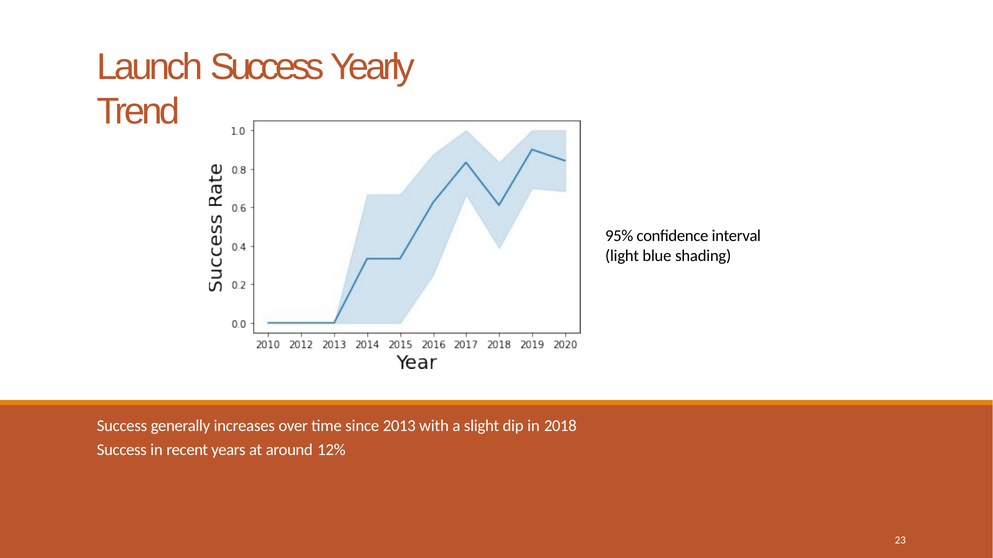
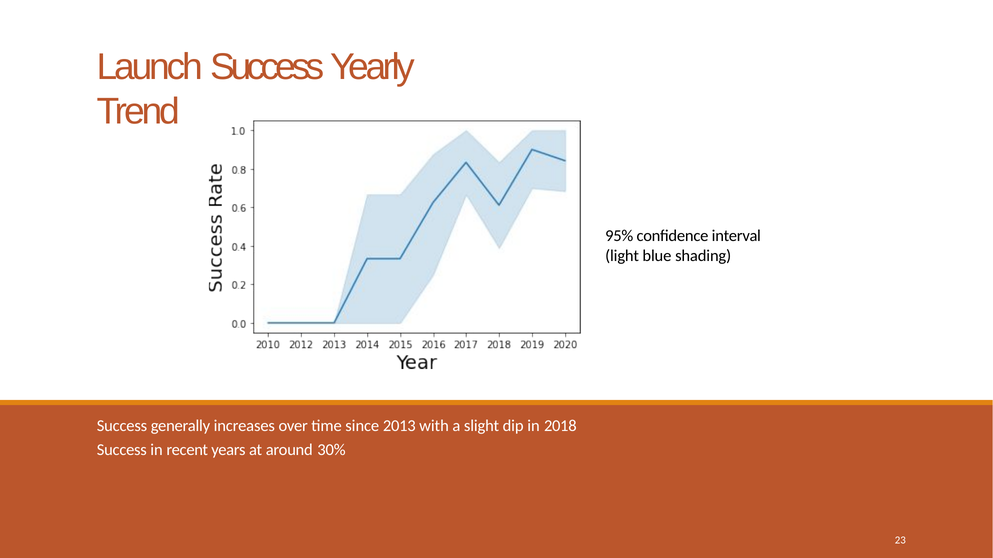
12%: 12% -> 30%
